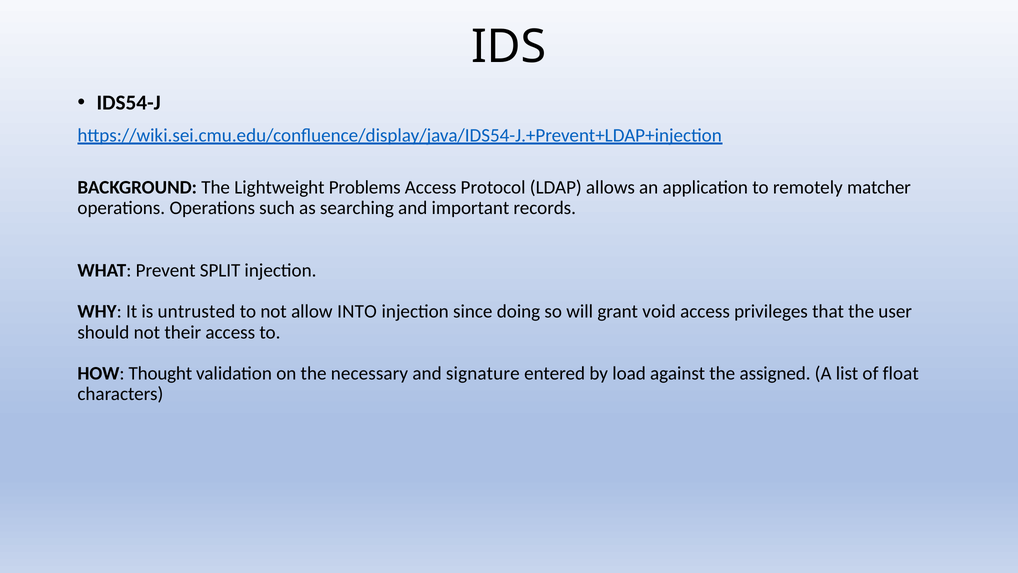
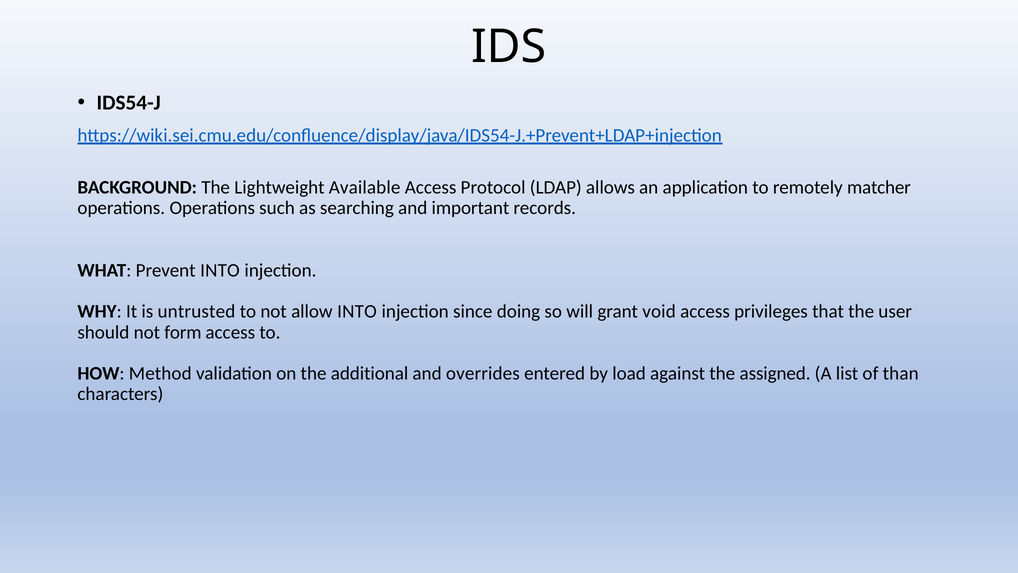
Problems: Problems -> Available
Prevent SPLIT: SPLIT -> INTO
their: their -> form
Thought: Thought -> Method
necessary: necessary -> additional
signature: signature -> overrides
float: float -> than
